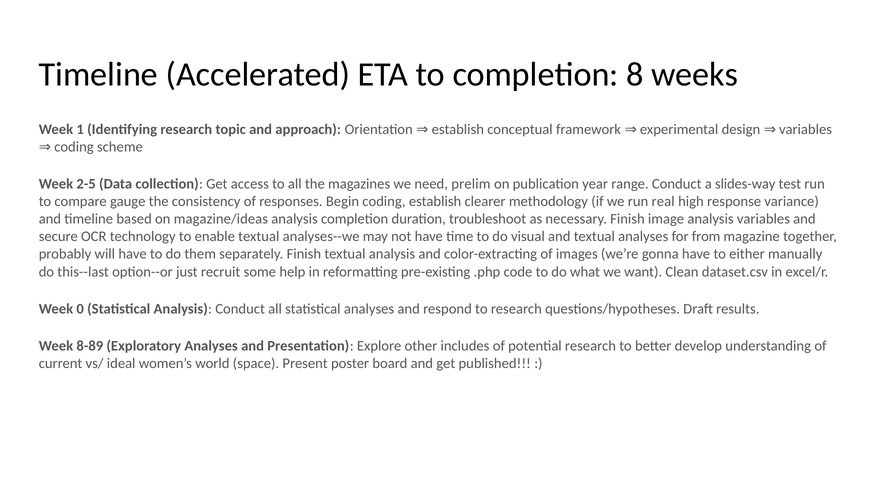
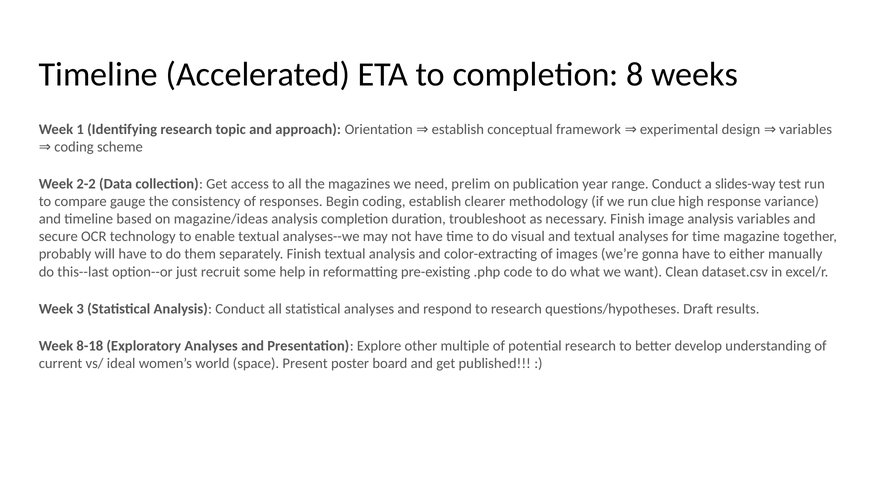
2-5: 2-5 -> 2-2
real: real -> clue
for from: from -> time
0: 0 -> 3
8-89: 8-89 -> 8-18
includes: includes -> multiple
